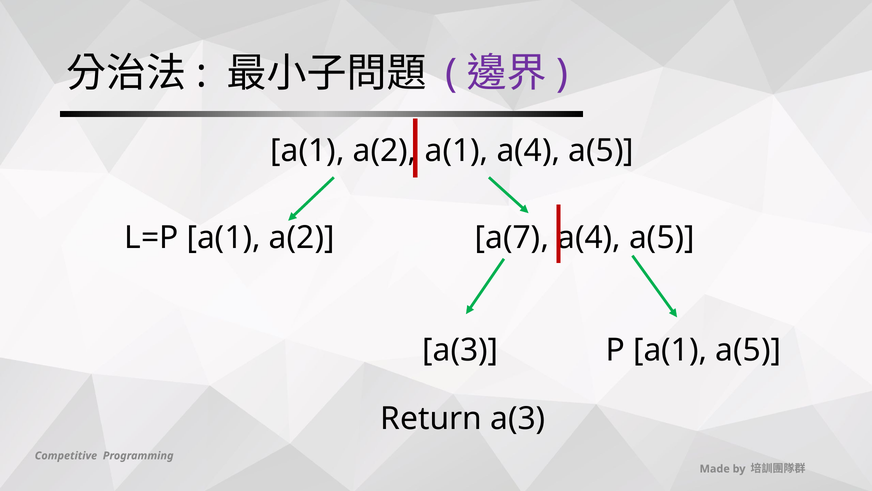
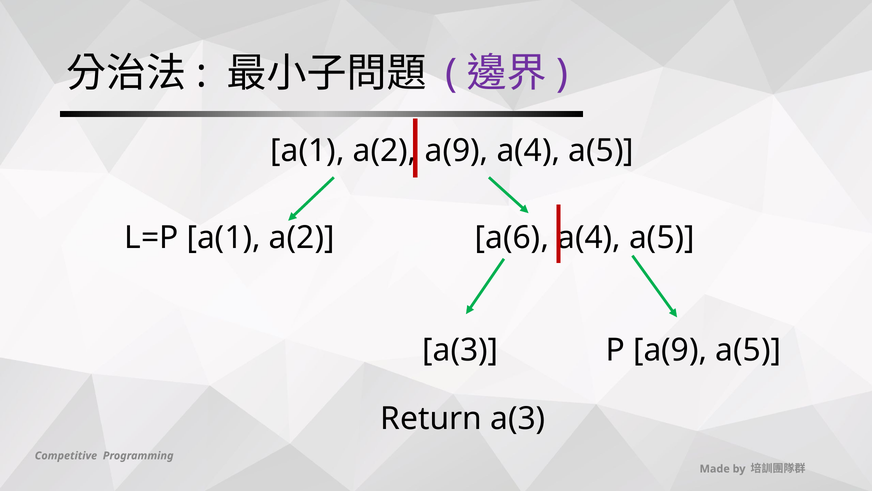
a(1 at (456, 151): a(1 -> a(9
a(7: a(7 -> a(6
P a(1: a(1 -> a(9
